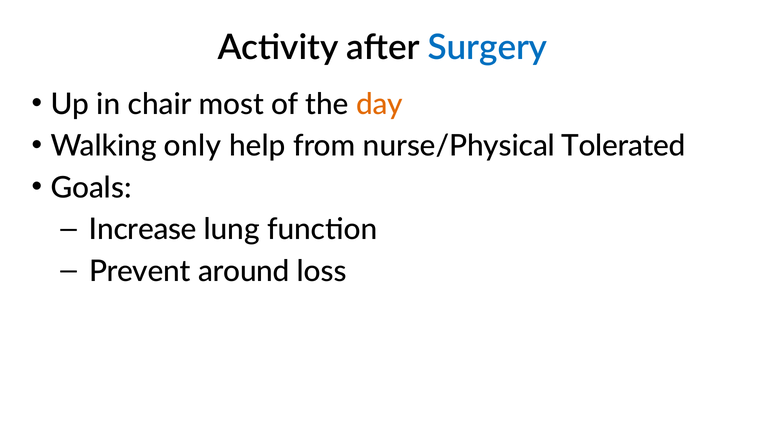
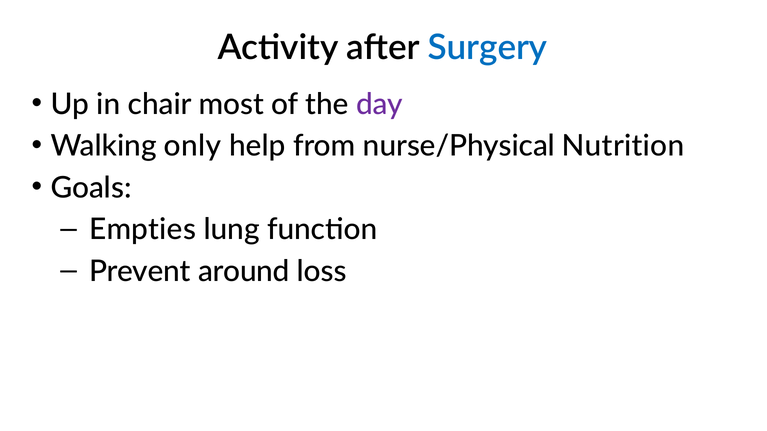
day colour: orange -> purple
Tolerated: Tolerated -> Nutrition
Increase: Increase -> Empties
